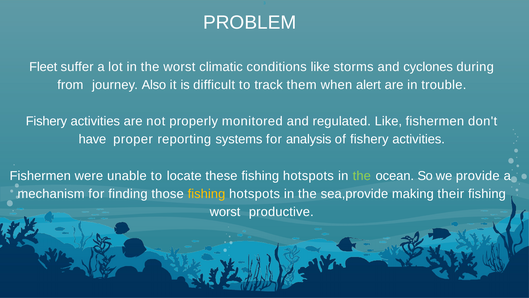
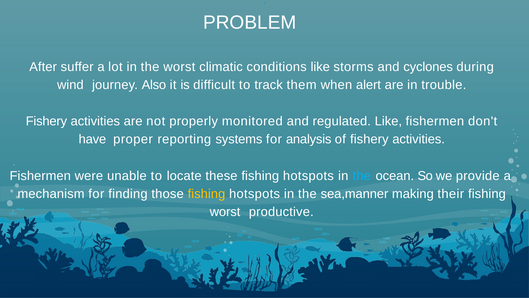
Fleet: Fleet -> After
from: from -> wind
the at (362, 176) colour: light green -> light blue
sea,provide: sea,provide -> sea,manner
